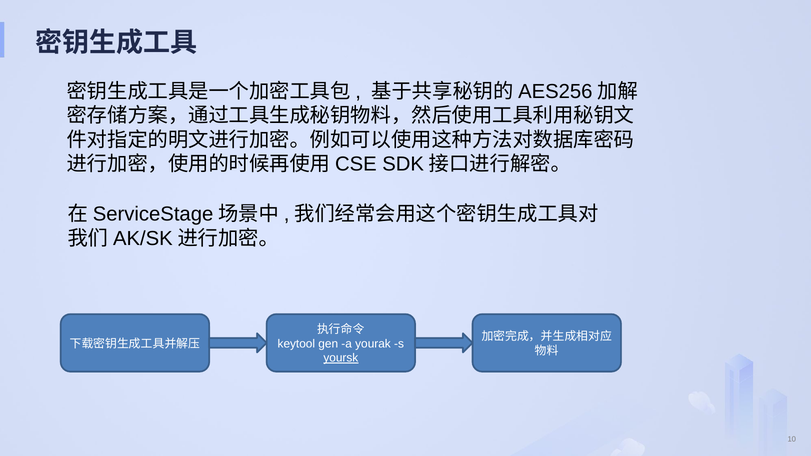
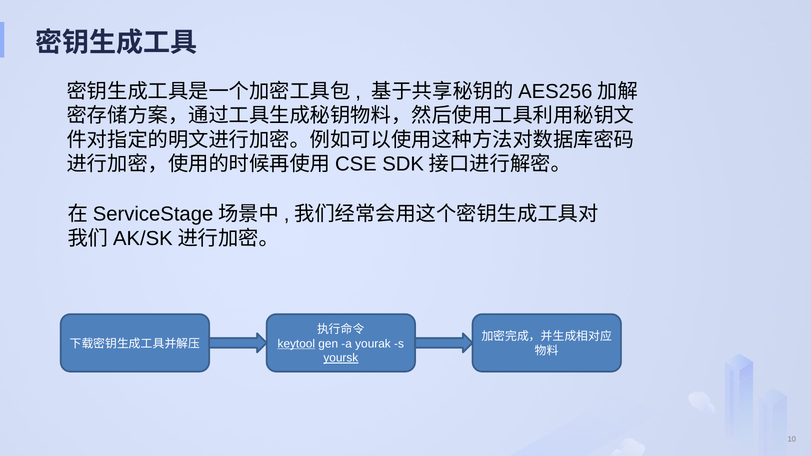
keytool underline: none -> present
